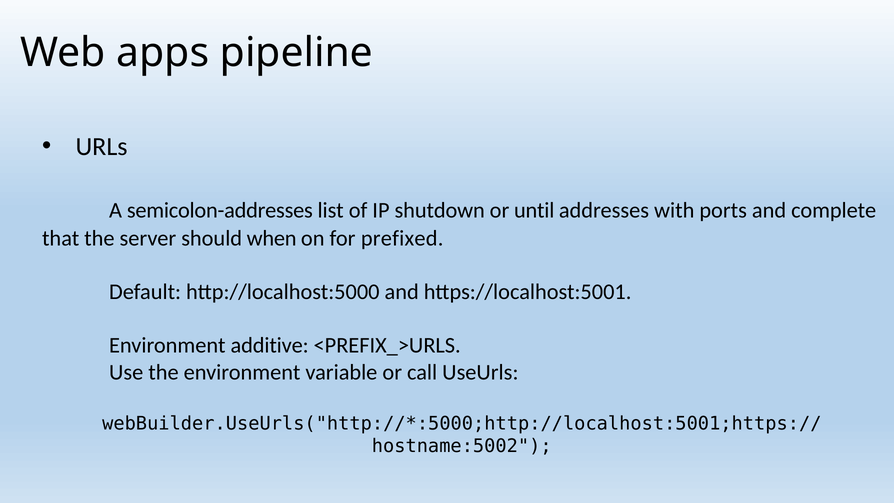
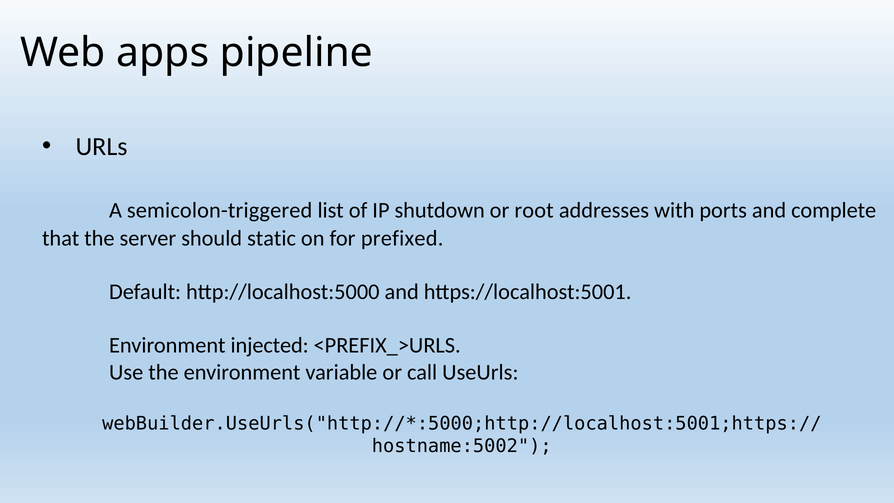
semicolon-addresses: semicolon-addresses -> semicolon-triggered
until: until -> root
when: when -> static
additive: additive -> injected
